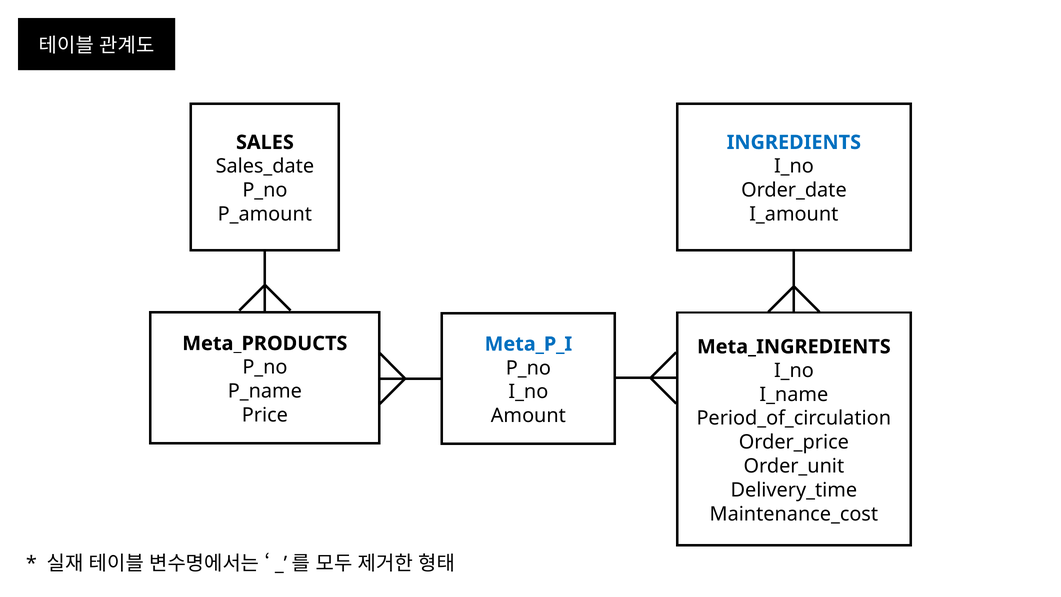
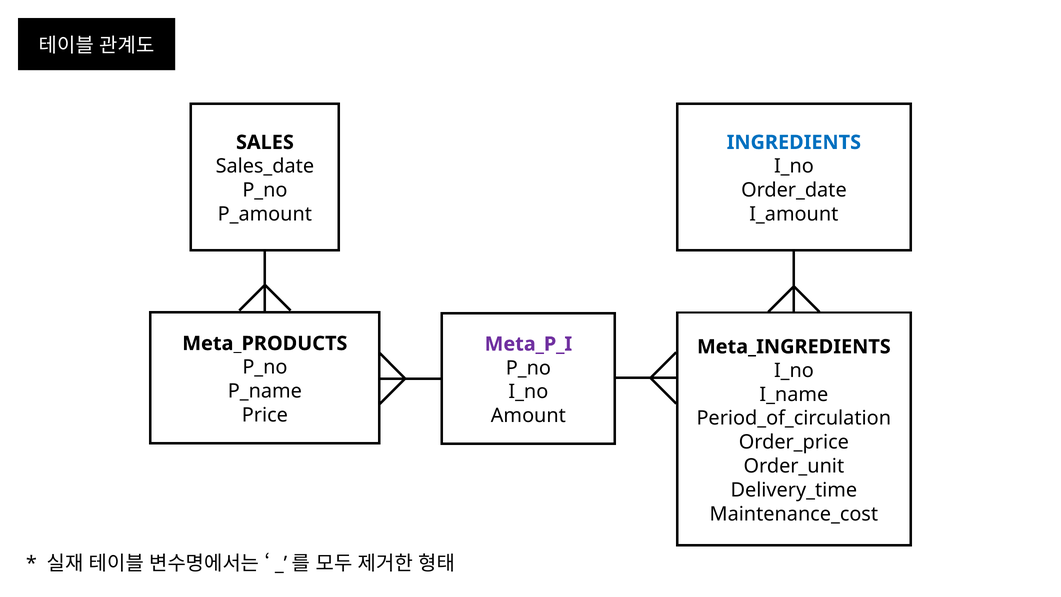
Meta_P_I colour: blue -> purple
